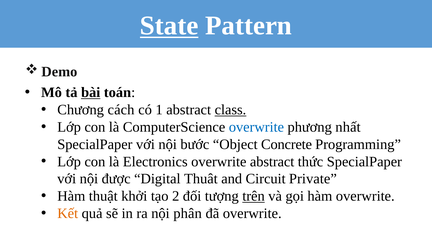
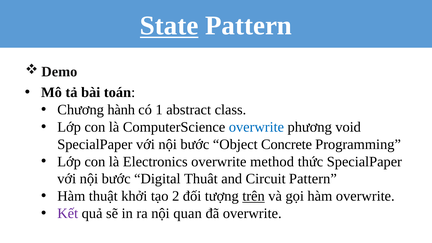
bài underline: present -> none
cách: cách -> hành
class underline: present -> none
nhất: nhất -> void
overwrite abstract: abstract -> method
được at (116, 179): được -> bước
Circuit Private: Private -> Pattern
Kết colour: orange -> purple
phân: phân -> quan
